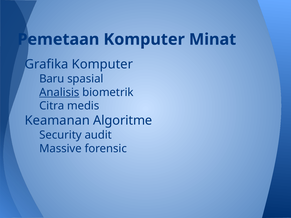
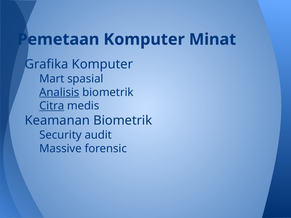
Baru: Baru -> Mart
Citra underline: none -> present
Keamanan Algoritme: Algoritme -> Biometrik
